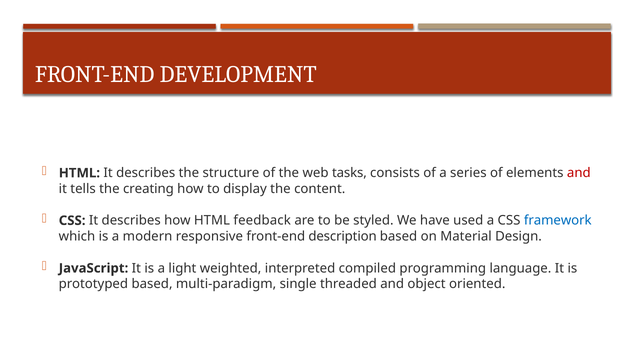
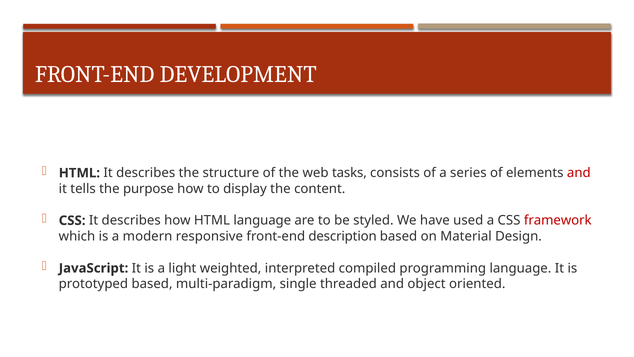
creating: creating -> purpose
HTML feedback: feedback -> language
framework colour: blue -> red
